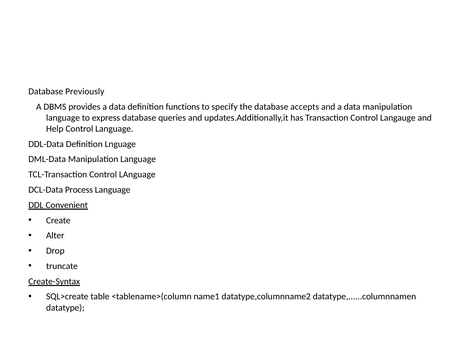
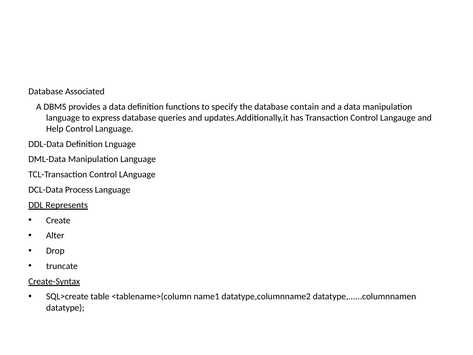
Previously: Previously -> Associated
accepts: accepts -> contain
Convenient: Convenient -> Represents
